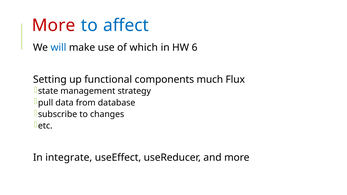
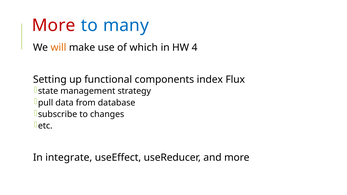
affect: affect -> many
will colour: blue -> orange
6: 6 -> 4
much: much -> index
